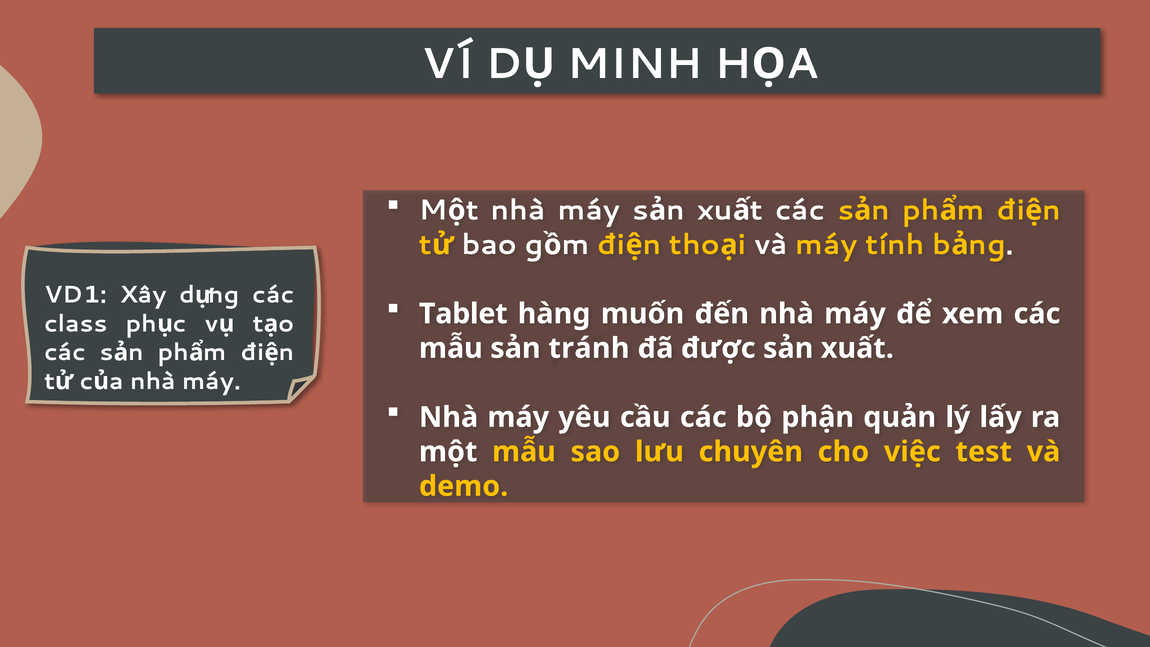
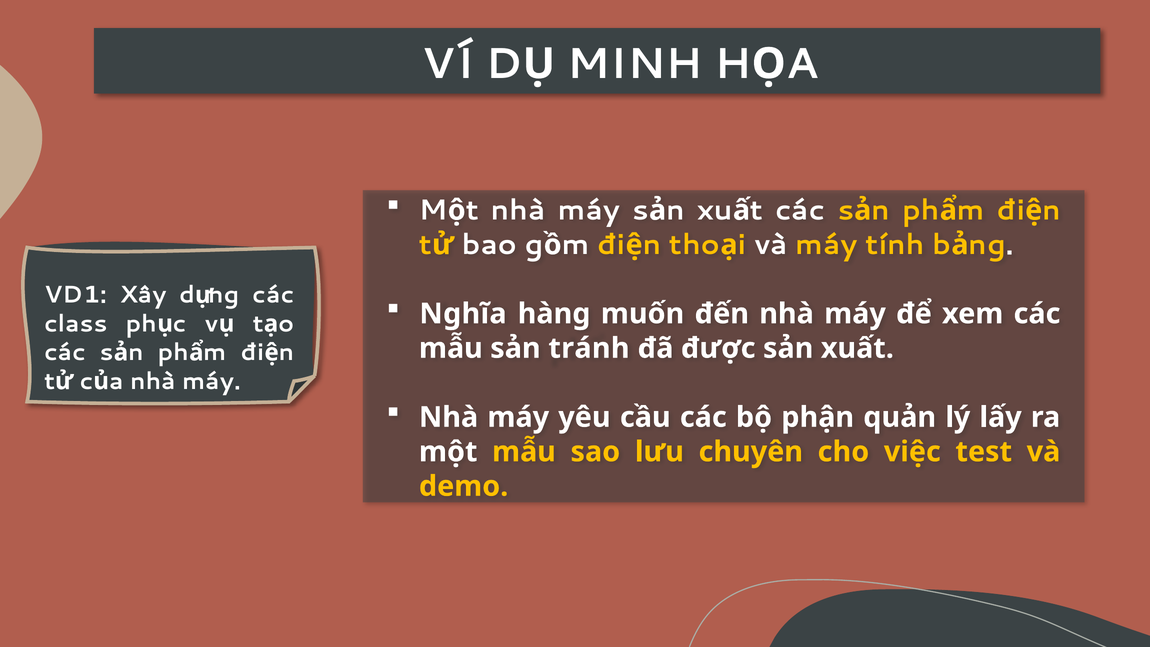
Tablet: Tablet -> Nghĩa
